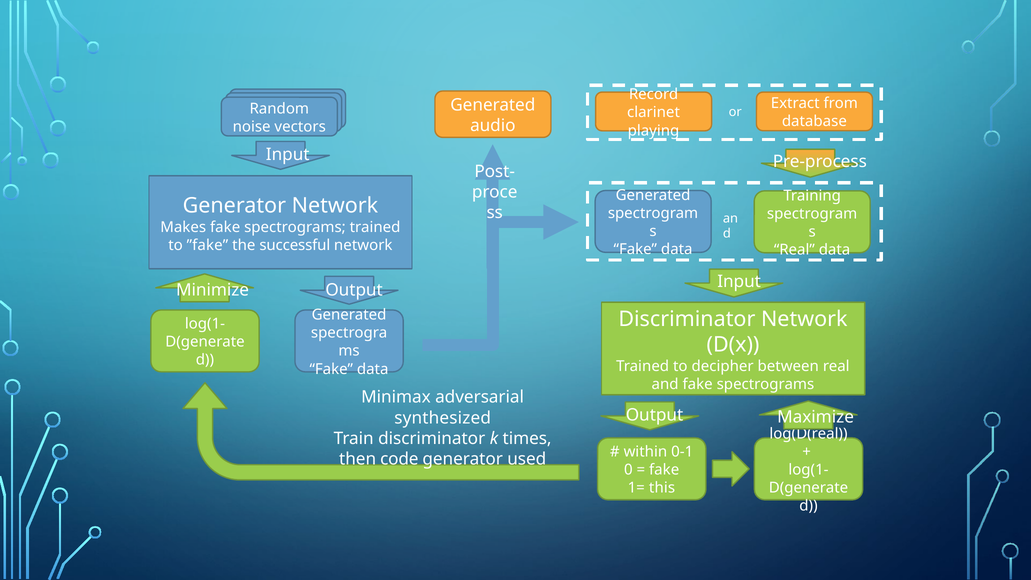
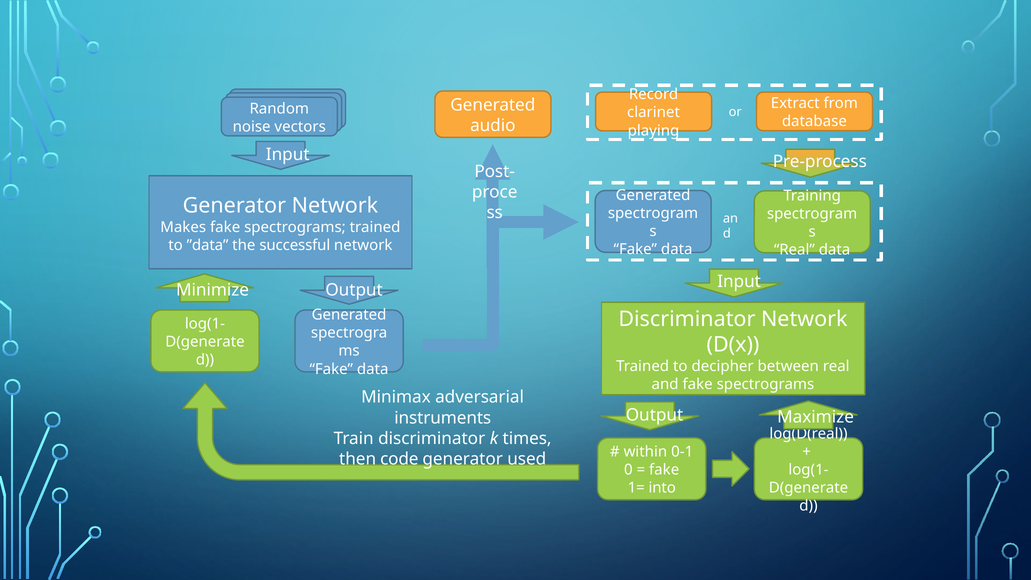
”fake: ”fake -> ”data
synthesized: synthesized -> instruments
this: this -> into
